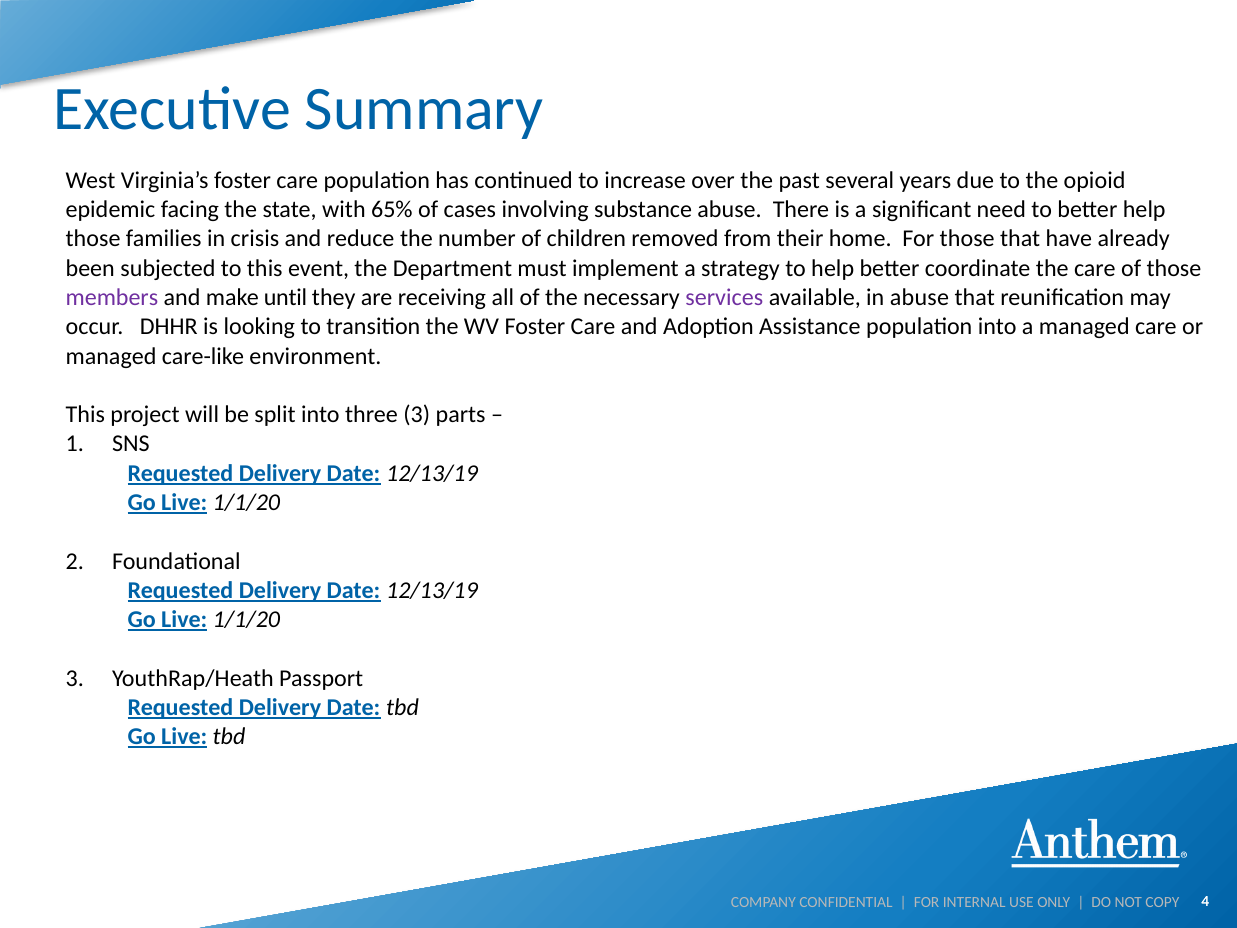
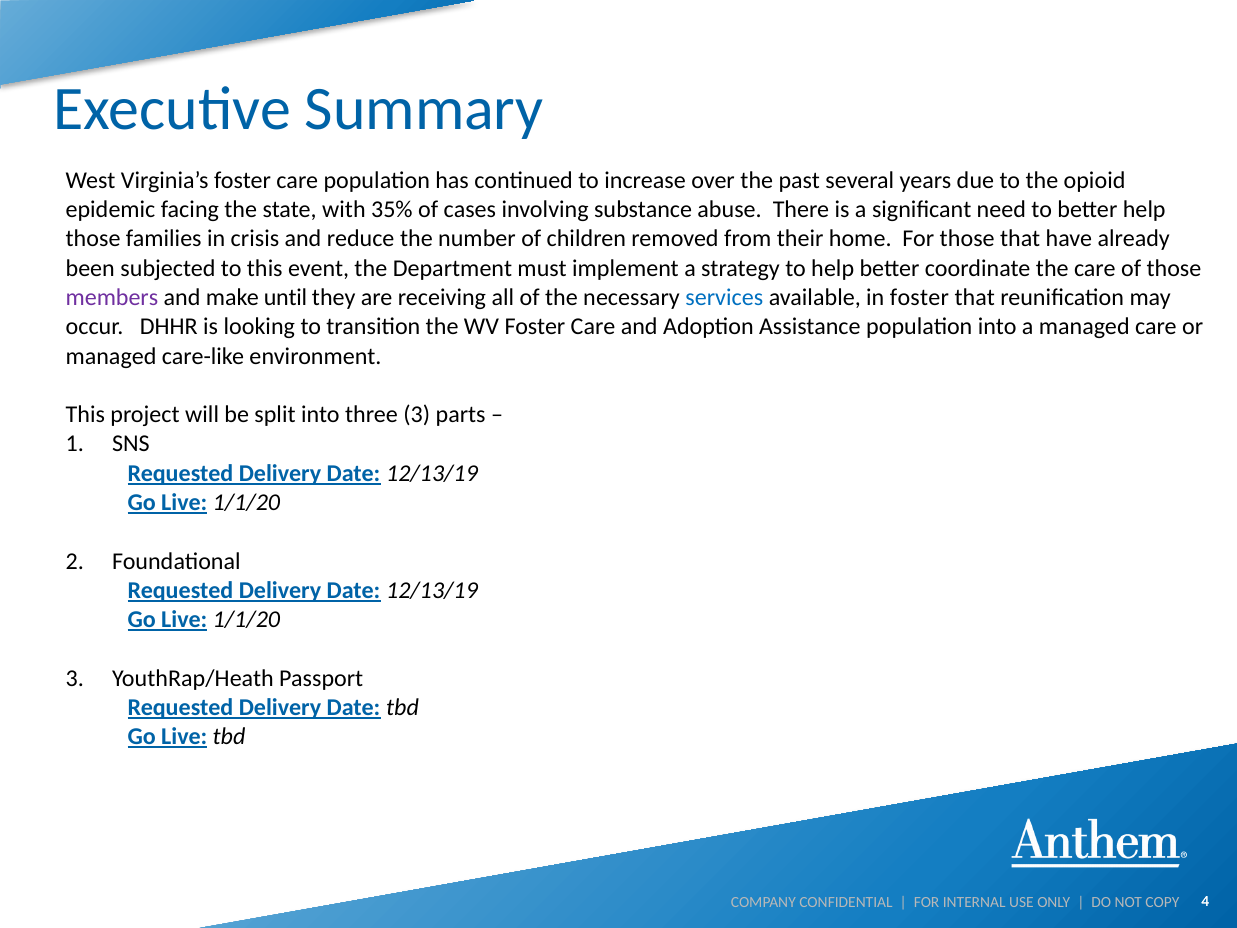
65%: 65% -> 35%
services colour: purple -> blue
in abuse: abuse -> foster
